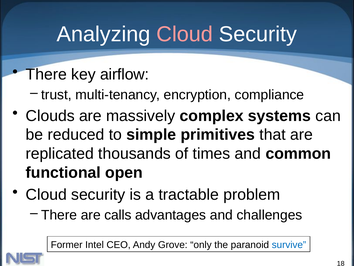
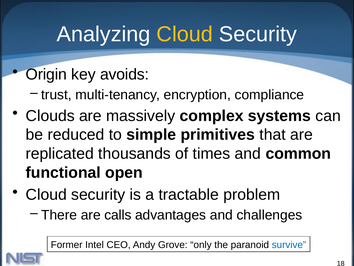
Cloud at (185, 34) colour: pink -> yellow
There at (46, 74): There -> Origin
airflow: airflow -> avoids
